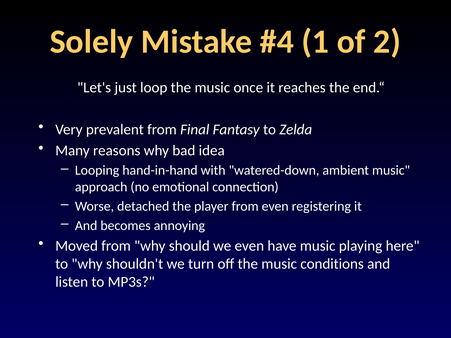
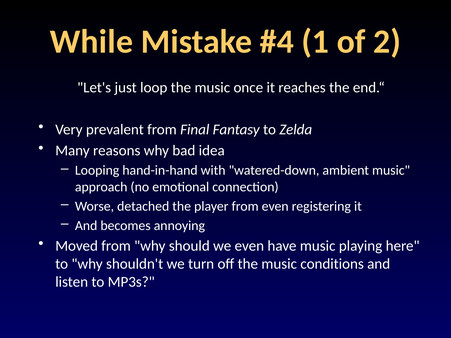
Solely: Solely -> While
